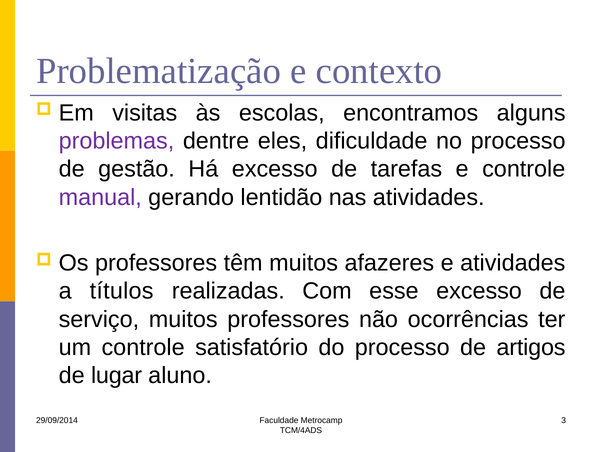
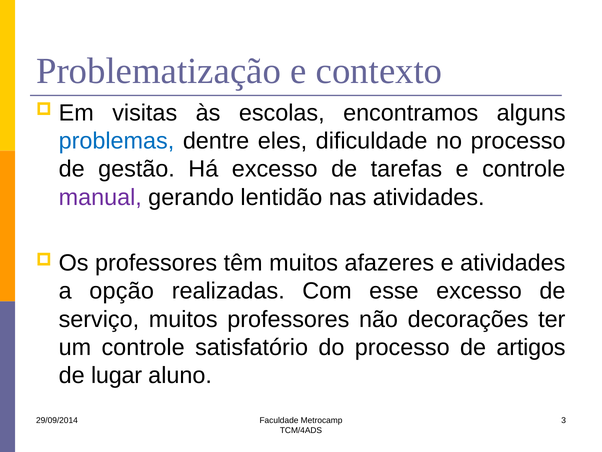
problemas colour: purple -> blue
títulos: títulos -> opção
ocorrências: ocorrências -> decorações
